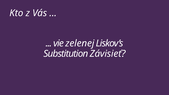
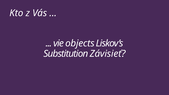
zelenej: zelenej -> objects
